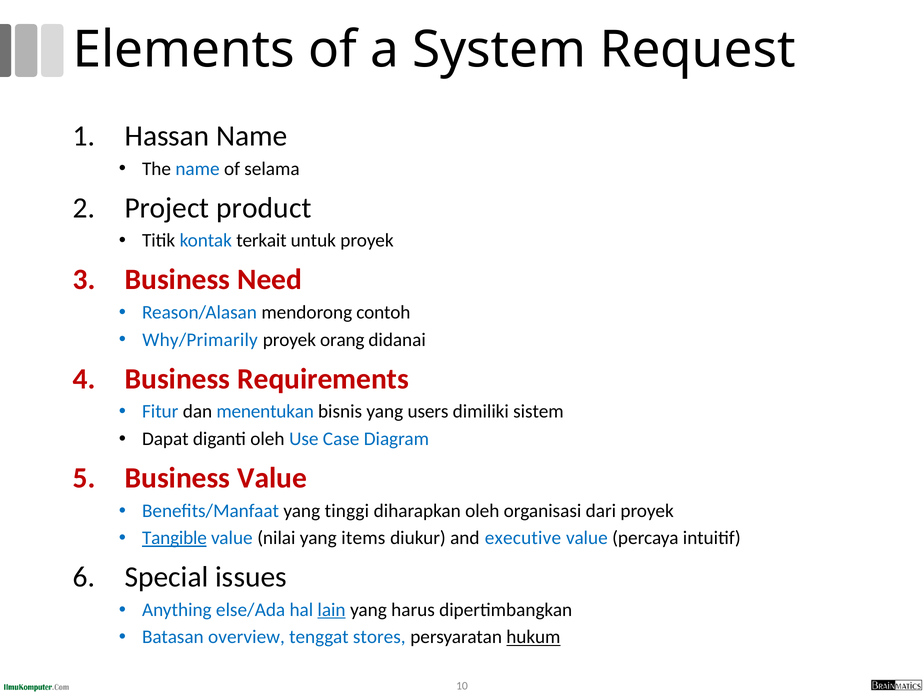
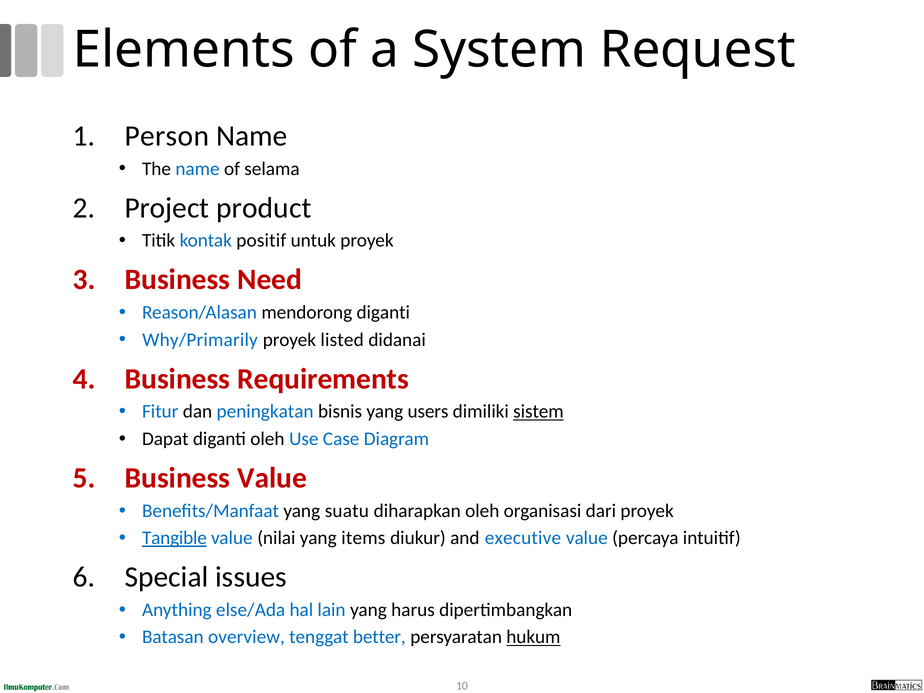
Hassan: Hassan -> Person
terkait: terkait -> positif
mendorong contoh: contoh -> diganti
orang: orang -> listed
menentukan: menentukan -> peningkatan
sistem underline: none -> present
tinggi: tinggi -> suatu
lain underline: present -> none
stores: stores -> better
